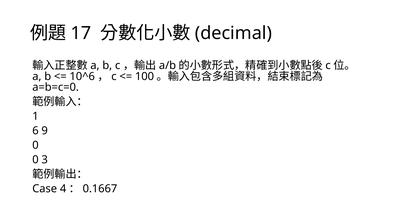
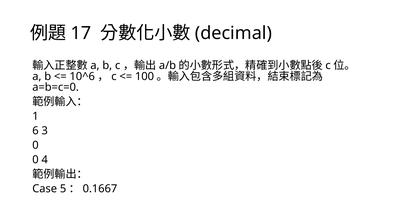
9: 9 -> 3
3: 3 -> 4
4: 4 -> 5
